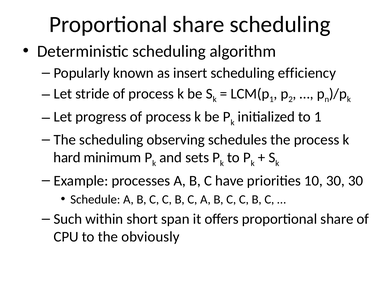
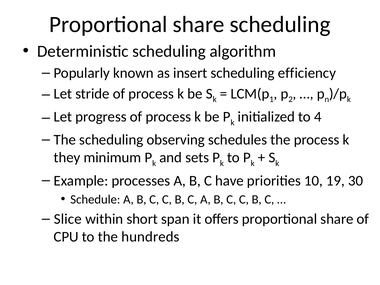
to 1: 1 -> 4
hard: hard -> they
10 30: 30 -> 19
Such: Such -> Slice
obviously: obviously -> hundreds
